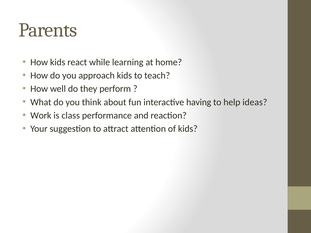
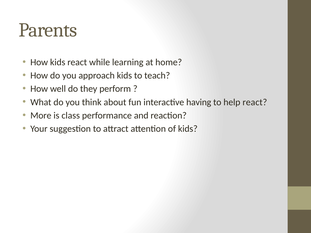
help ideas: ideas -> react
Work: Work -> More
